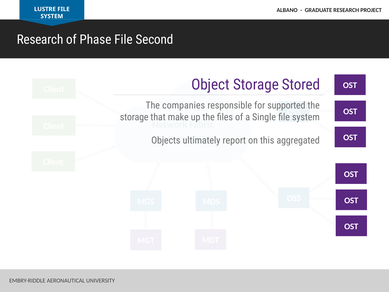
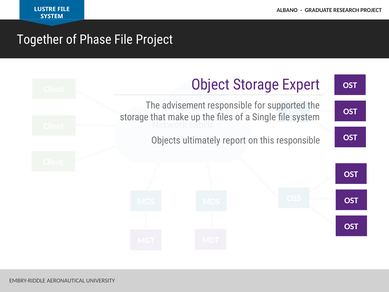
Research at (40, 40): Research -> Together
File Second: Second -> Project
Stored: Stored -> Expert
companies: companies -> advisement
this aggregated: aggregated -> responsible
